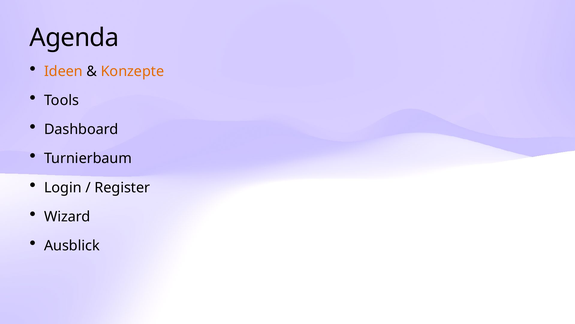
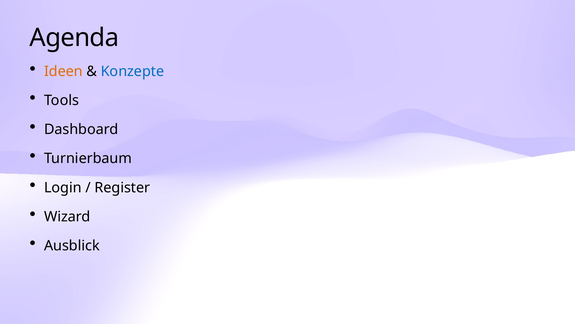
Konzepte colour: orange -> blue
